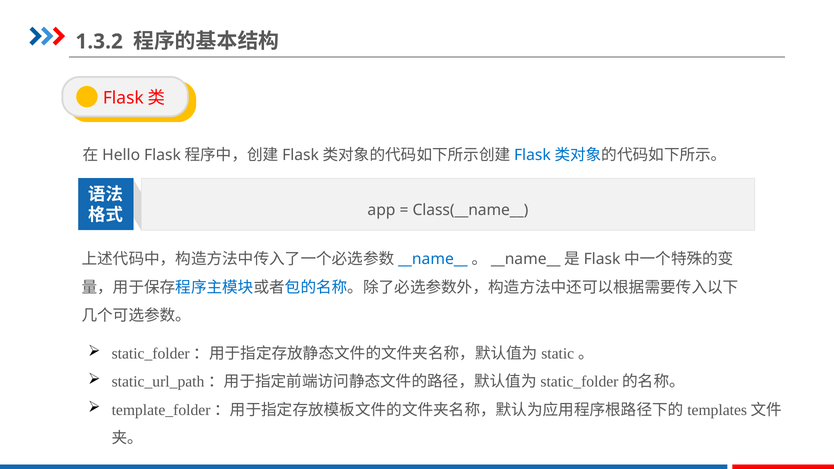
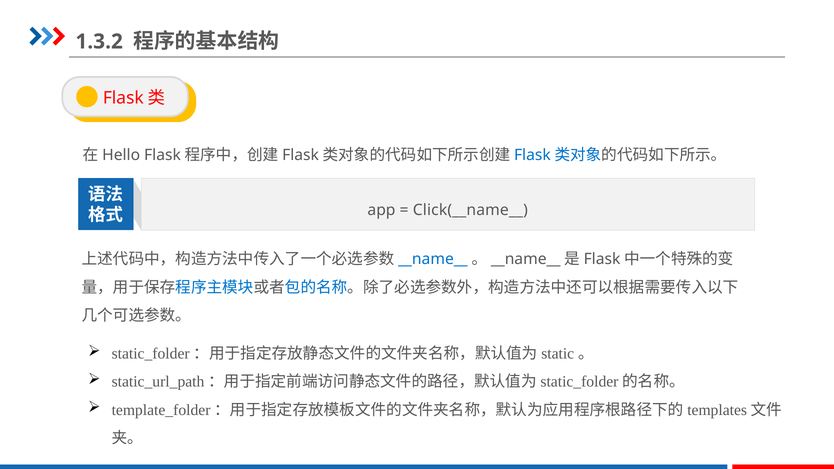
Class(__name__: Class(__name__ -> Click(__name__
